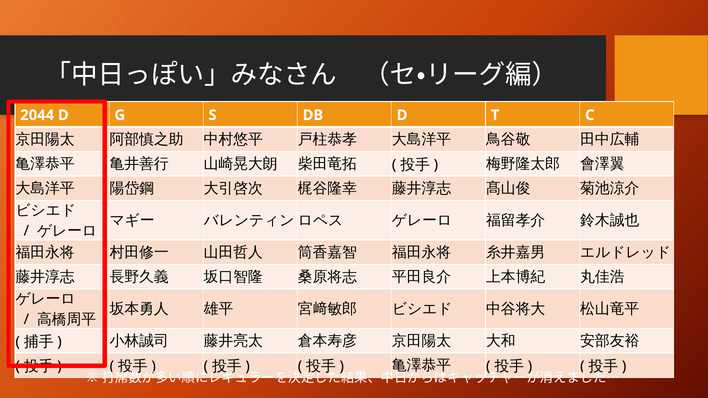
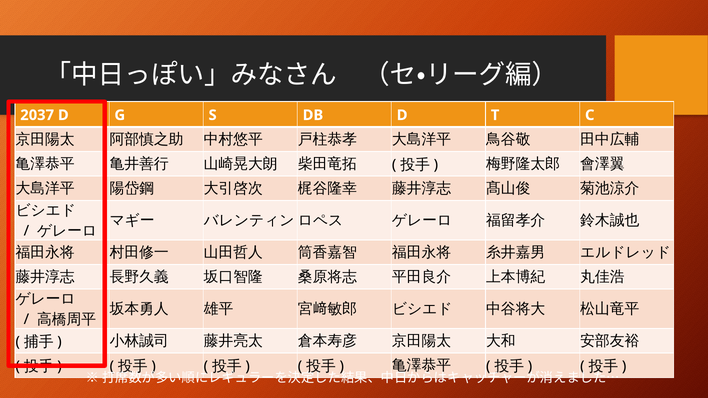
2044: 2044 -> 2037
